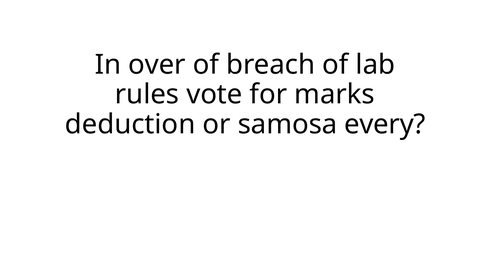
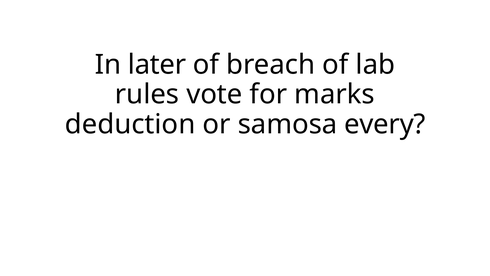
over: over -> later
